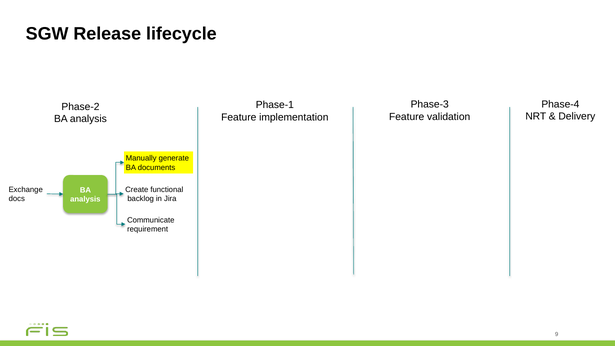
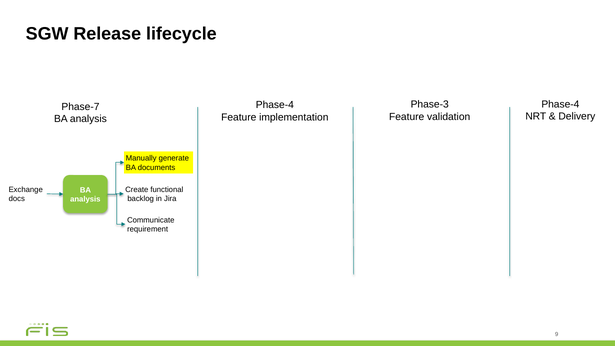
Phase-1 at (275, 105): Phase-1 -> Phase-4
Phase-2: Phase-2 -> Phase-7
